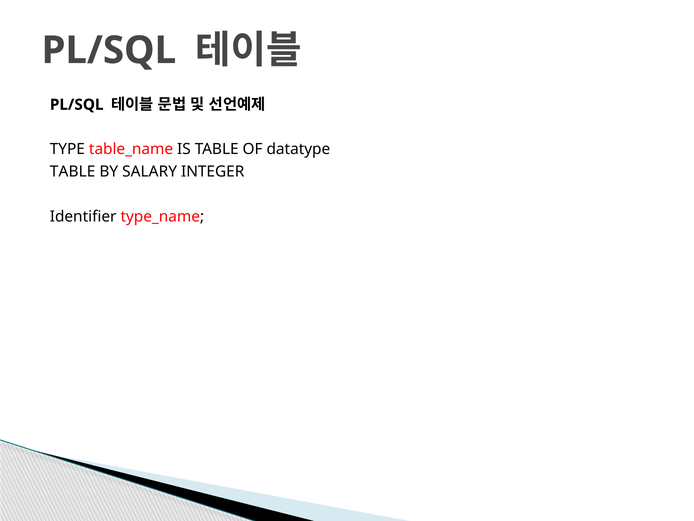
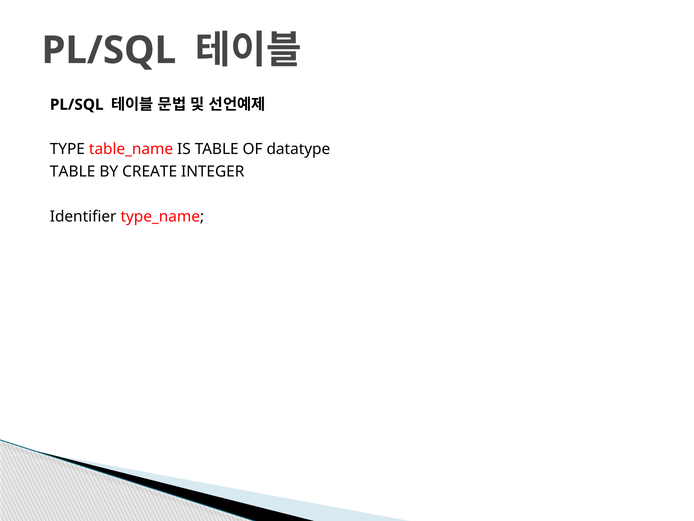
SALARY: SALARY -> CREATE
